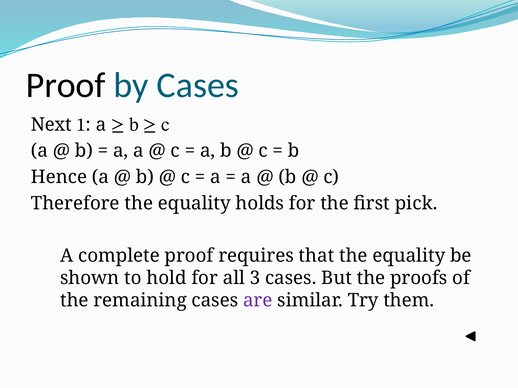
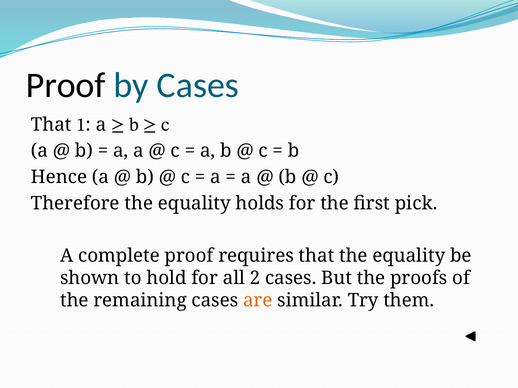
Next at (51, 125): Next -> That
3: 3 -> 2
are colour: purple -> orange
